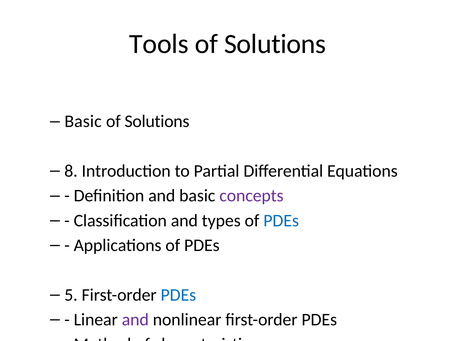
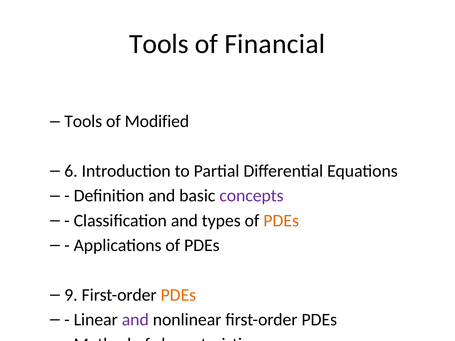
Solutions at (275, 44): Solutions -> Financial
Basic at (83, 122): Basic -> Tools
Solutions at (157, 122): Solutions -> Modified
8 at (71, 171): 8 -> 6
PDEs at (281, 221) colour: blue -> orange
5 at (71, 295): 5 -> 9
PDEs at (178, 295) colour: blue -> orange
